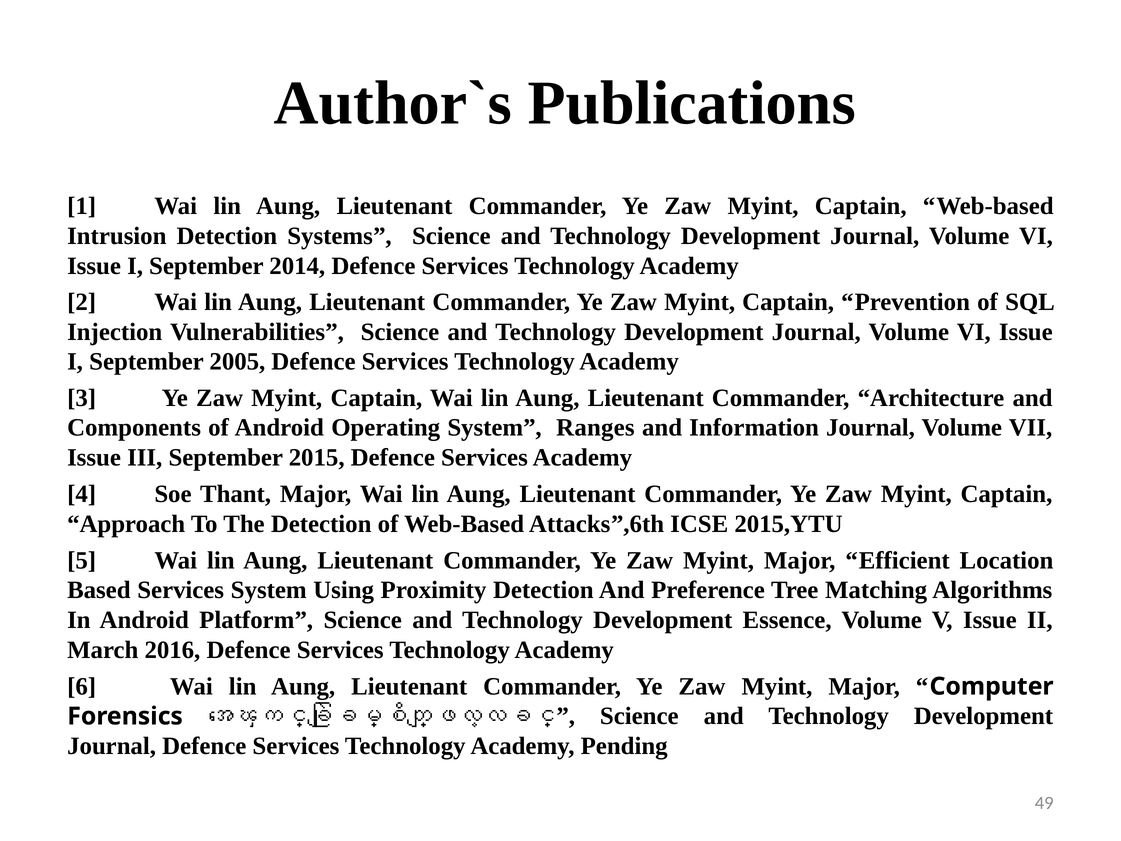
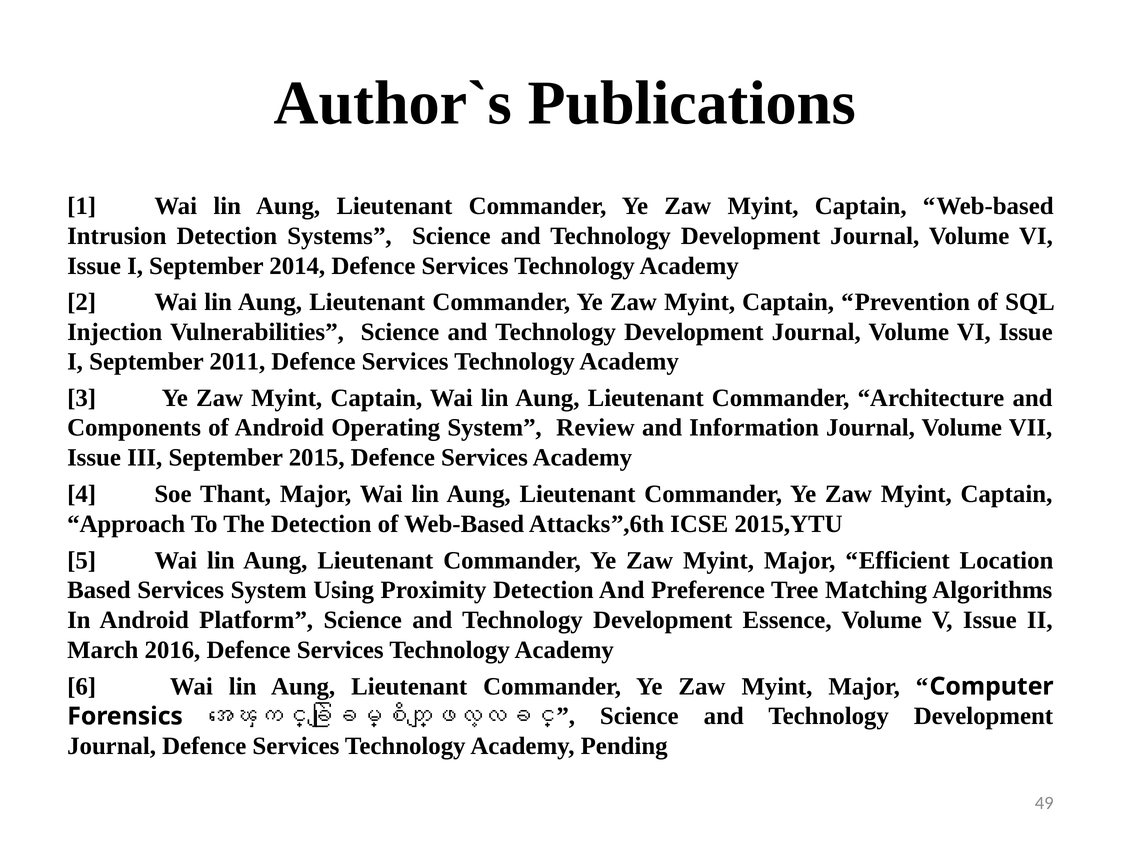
2005: 2005 -> 2011
Ranges: Ranges -> Review
